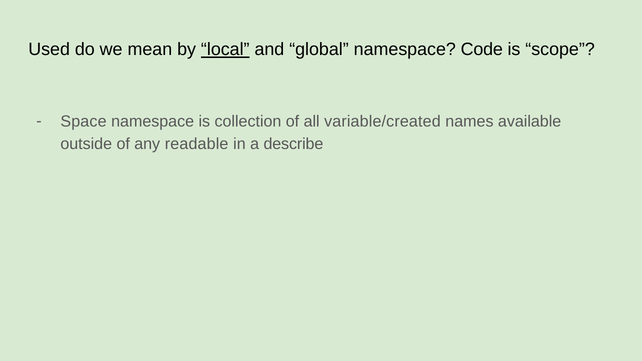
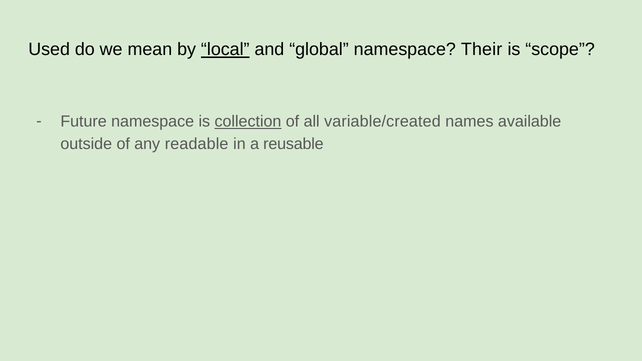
Code: Code -> Their
Space: Space -> Future
collection underline: none -> present
describe: describe -> reusable
